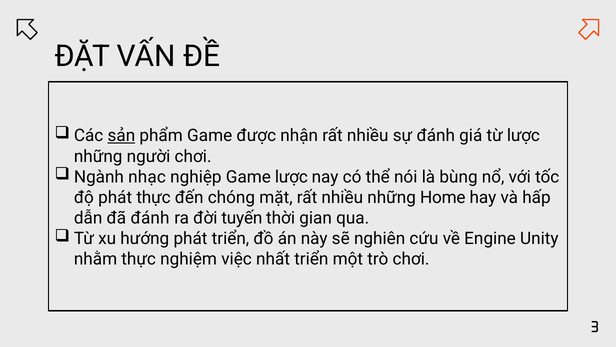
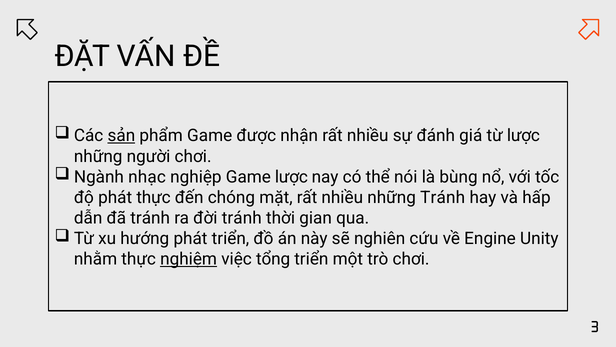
những Home: Home -> Tránh
đã đánh: đánh -> tránh
đời tuyến: tuyến -> tránh
nghiệm underline: none -> present
nhất: nhất -> tổng
